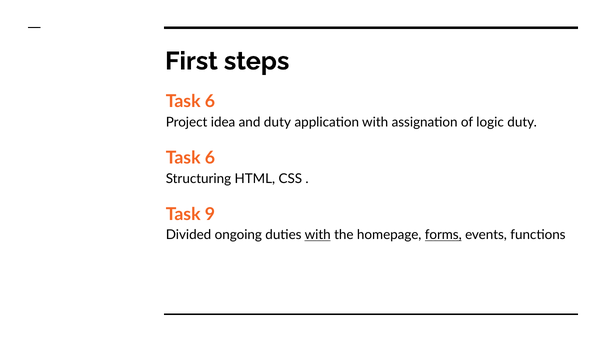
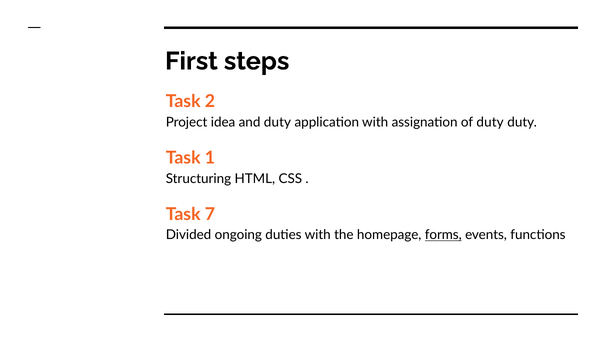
6 at (210, 101): 6 -> 2
of logic: logic -> duty
6 at (210, 158): 6 -> 1
9: 9 -> 7
with at (318, 235) underline: present -> none
